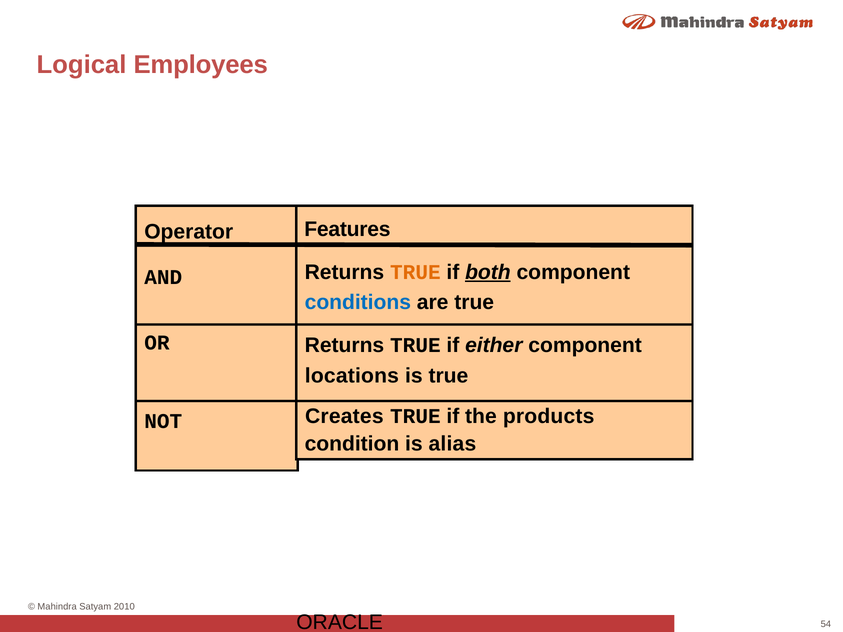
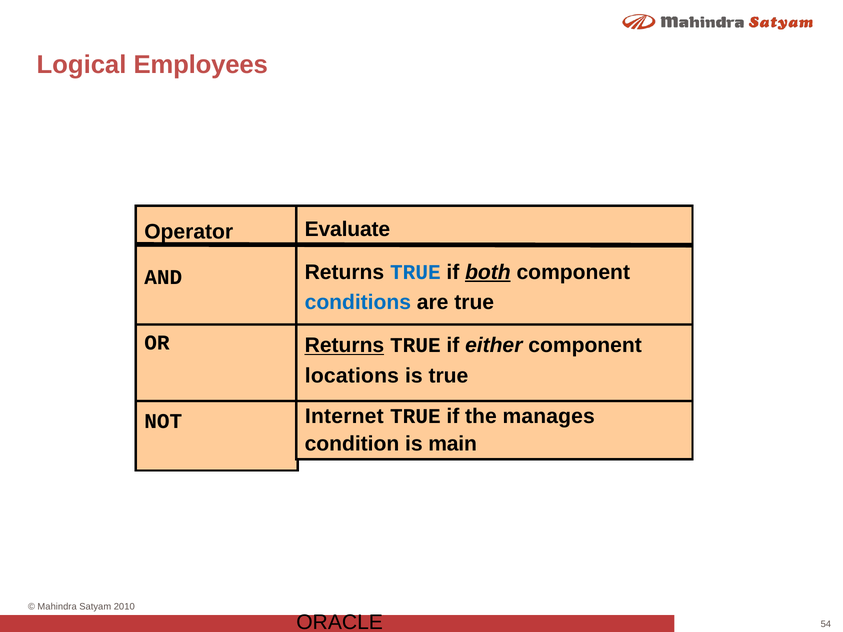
Features: Features -> Evaluate
TRUE at (415, 272) colour: orange -> blue
Returns at (344, 346) underline: none -> present
Creates: Creates -> Internet
products: products -> manages
alias: alias -> main
